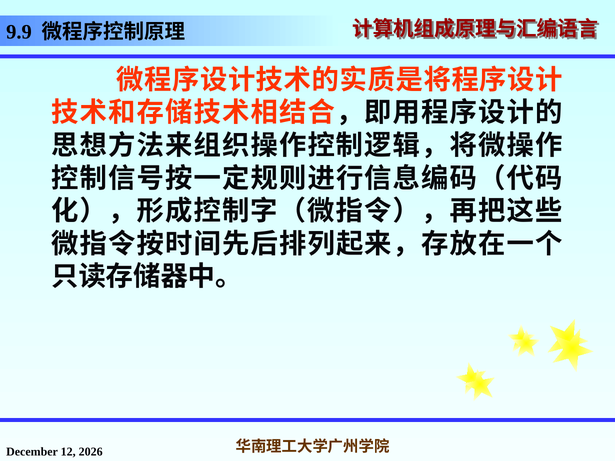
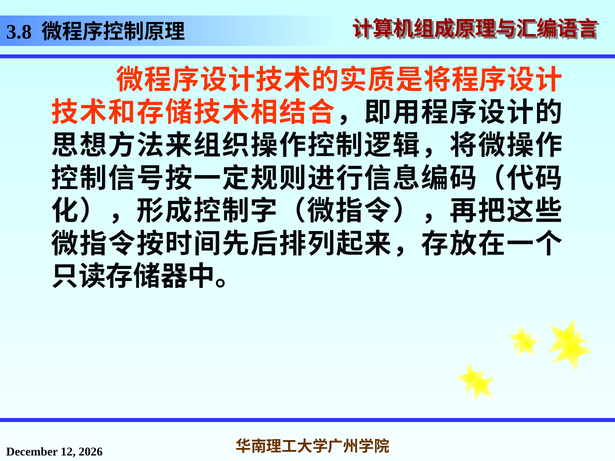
9.9: 9.9 -> 3.8
